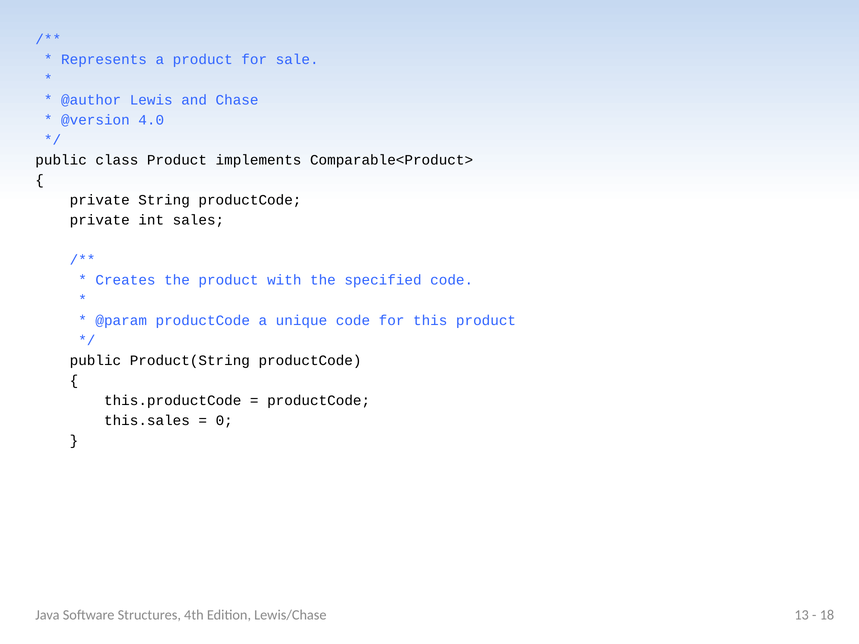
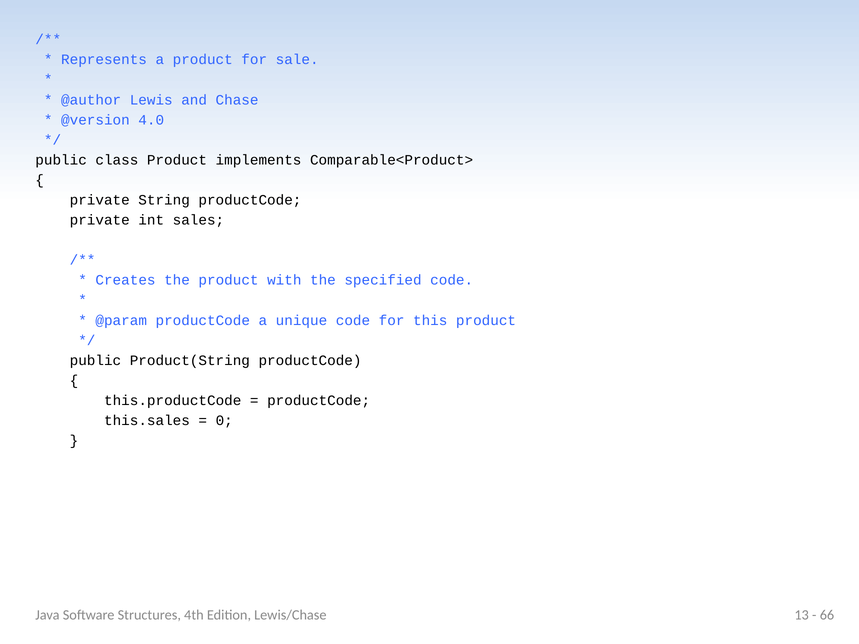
18: 18 -> 66
